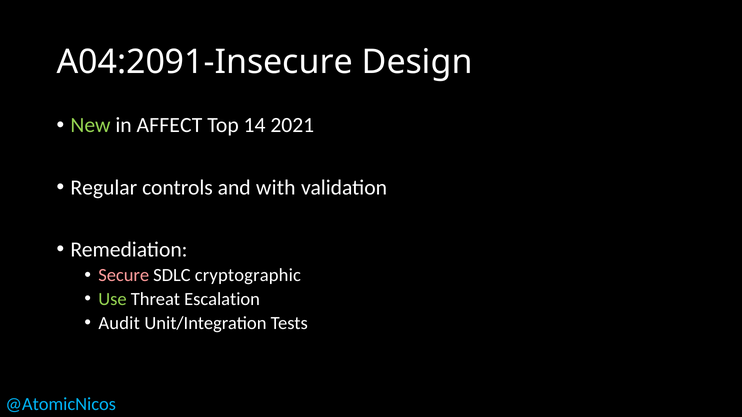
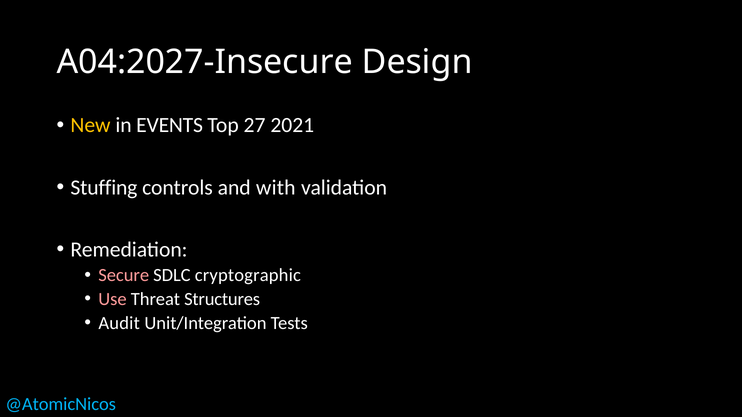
A04:2091-Insecure: A04:2091-Insecure -> A04:2027-Insecure
New colour: light green -> yellow
AFFECT: AFFECT -> EVENTS
14: 14 -> 27
Regular: Regular -> Stuffing
Use colour: light green -> pink
Escalation: Escalation -> Structures
